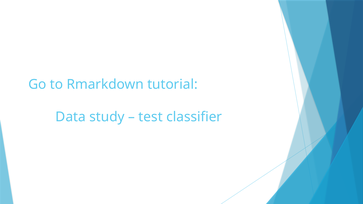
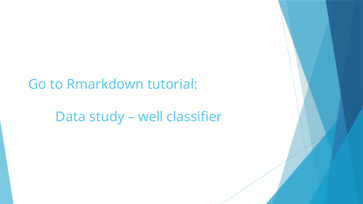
test: test -> well
